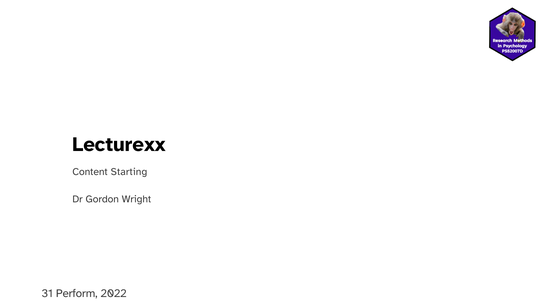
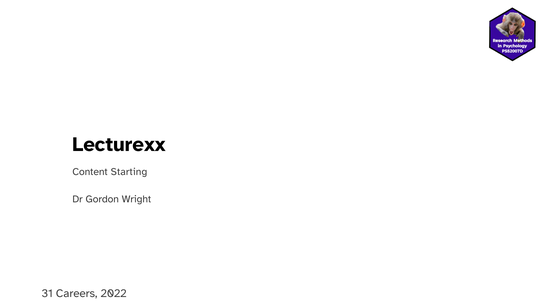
Perform: Perform -> Careers
